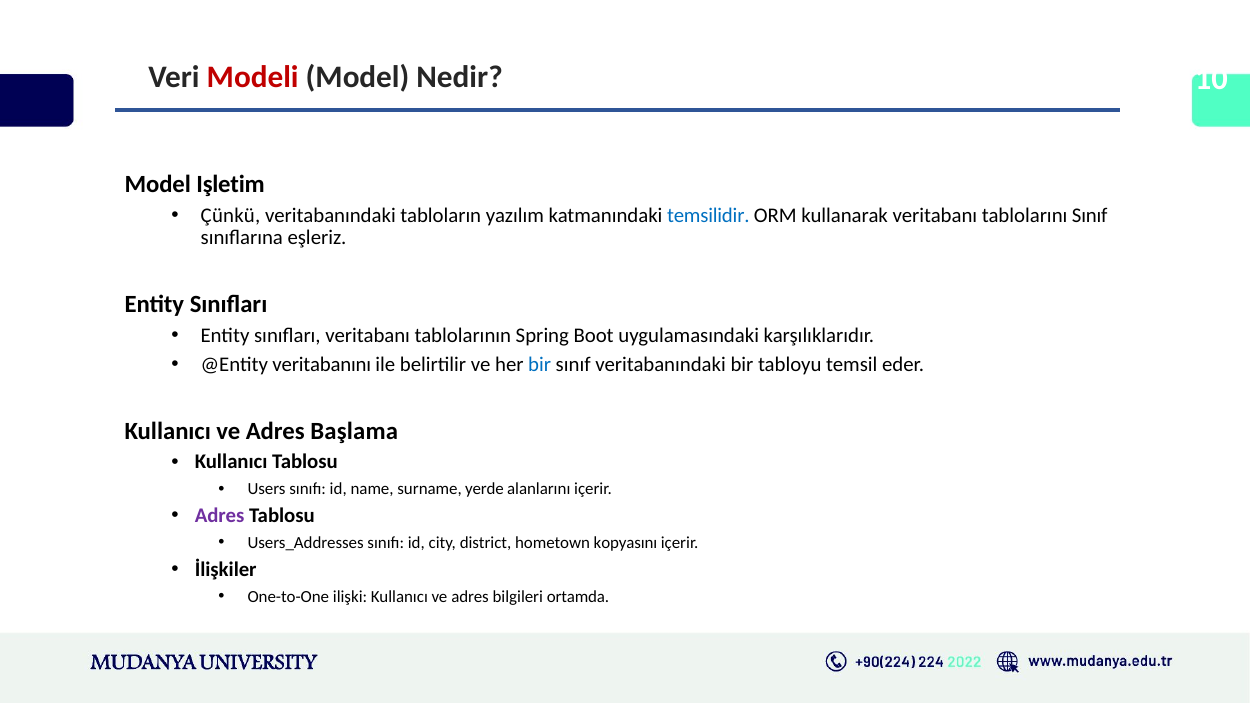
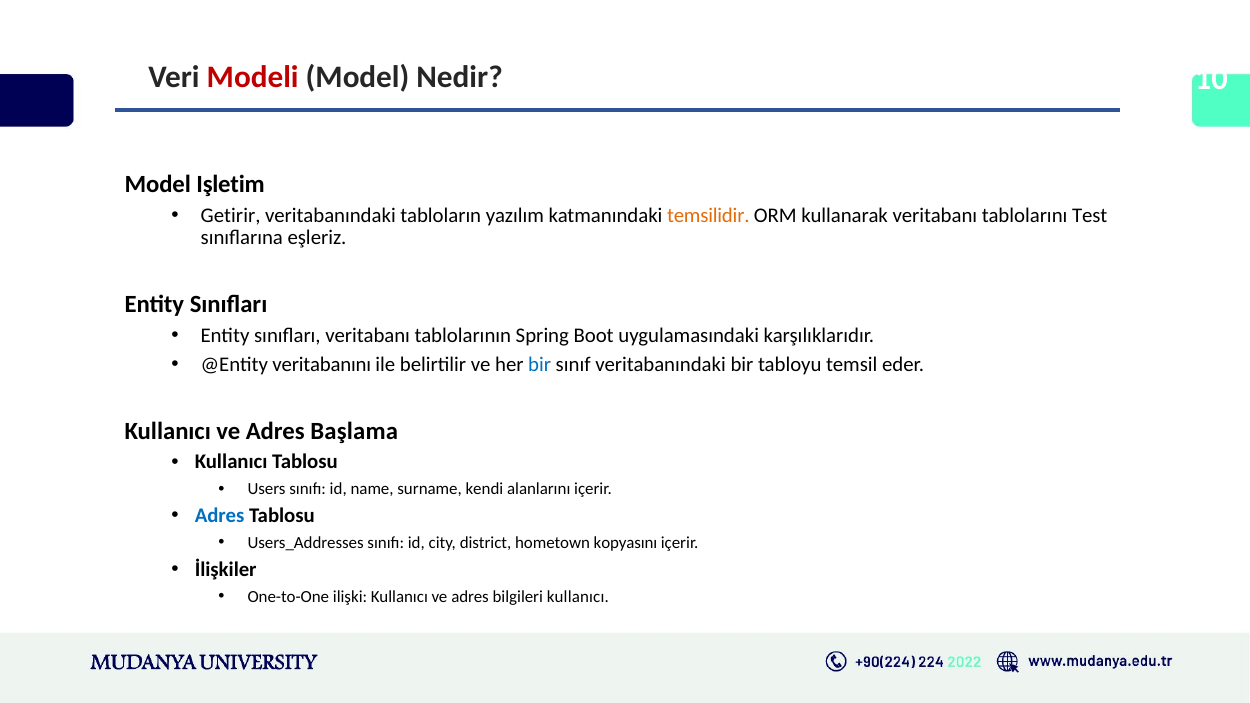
Çünkü: Çünkü -> Getirir
temsilidir colour: blue -> orange
tablolarını Sınıf: Sınıf -> Test
yerde: yerde -> kendi
Adres at (220, 516) colour: purple -> blue
bilgileri ortamda: ortamda -> kullanıcı
